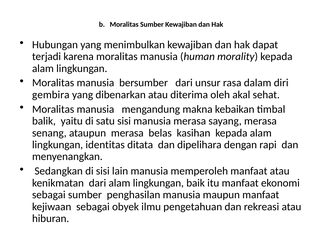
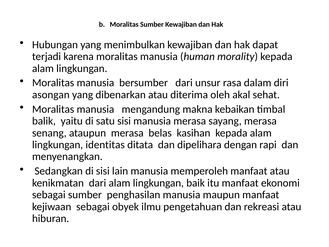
gembira: gembira -> asongan
